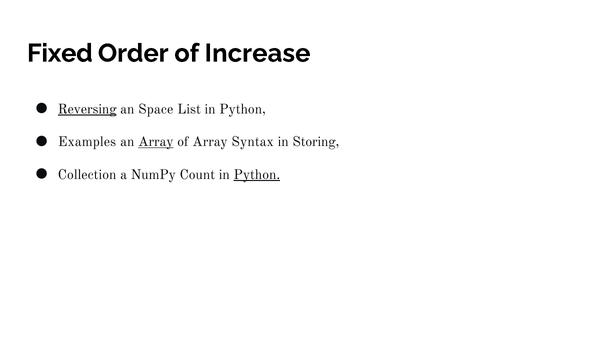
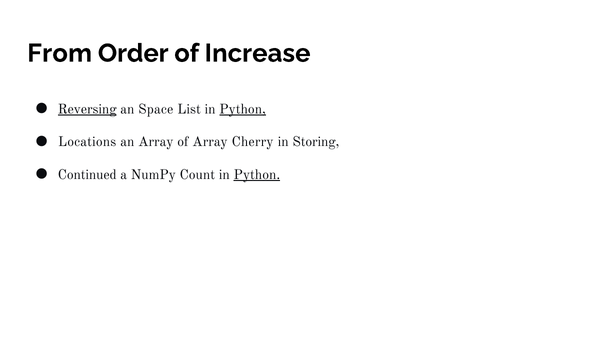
Fixed: Fixed -> From
Python at (243, 109) underline: none -> present
Examples: Examples -> Locations
Array at (156, 142) underline: present -> none
Syntax: Syntax -> Cherry
Collection: Collection -> Continued
